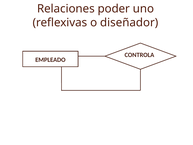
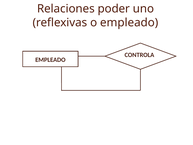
o diseñador: diseñador -> empleado
